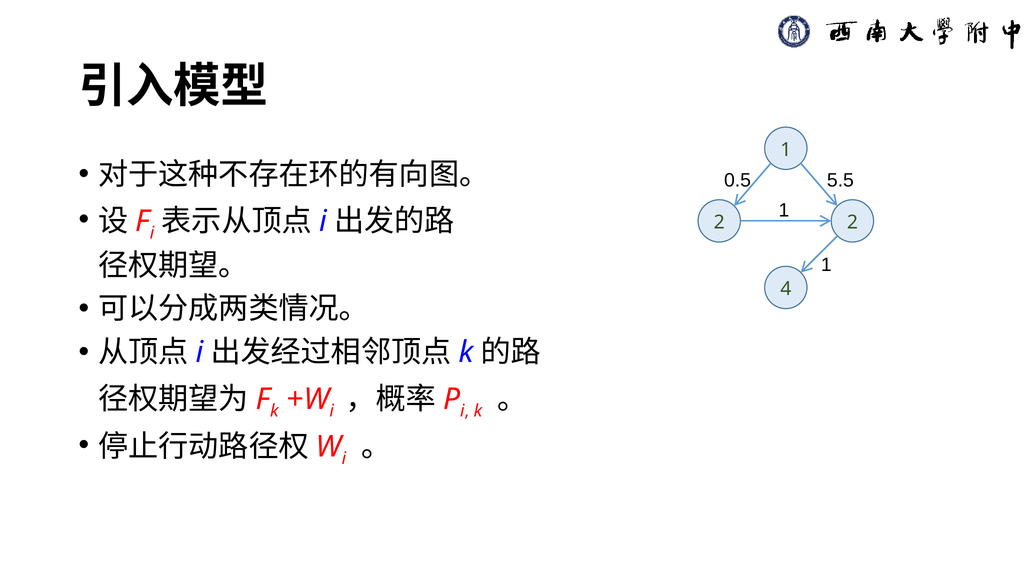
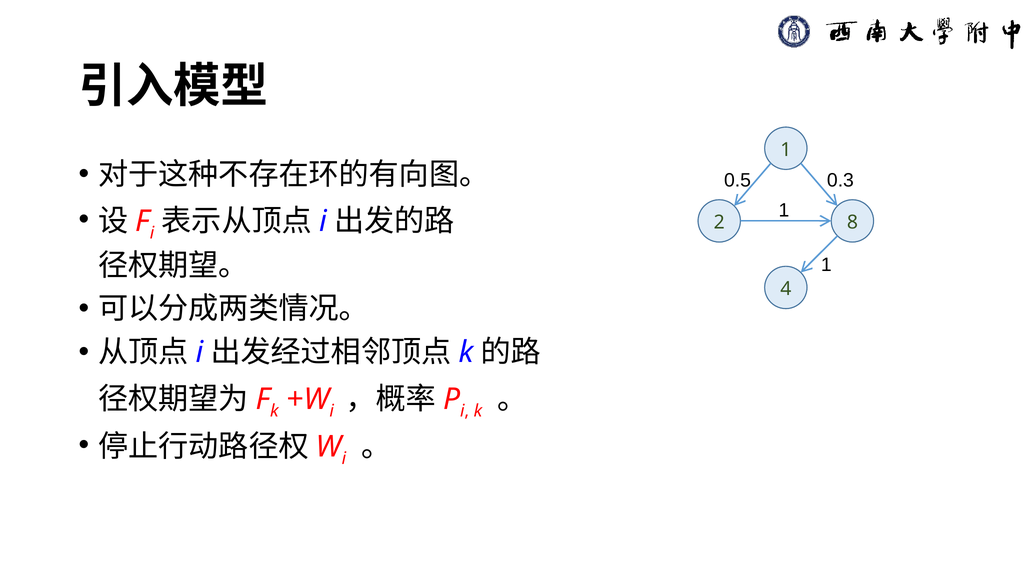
5.5: 5.5 -> 0.3
2 2: 2 -> 8
